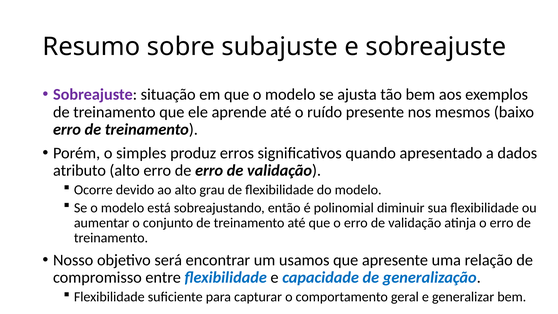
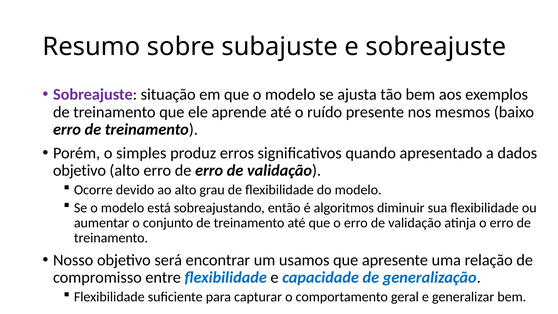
atributo at (79, 170): atributo -> objetivo
polinomial: polinomial -> algoritmos
